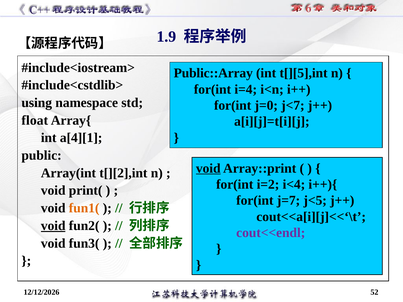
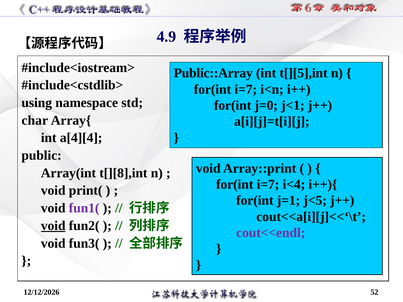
1.9: 1.9 -> 4.9
i=4 at (246, 89): i=4 -> i=7
j<7: j<7 -> j<1
float: float -> char
a[4][1: a[4][1 -> a[4][4
void at (208, 168) underline: present -> none
t[][2],int: t[][2],int -> t[][8],int
i=2 at (268, 185): i=2 -> i=7
j=7: j=7 -> j=1
fun1( colour: orange -> purple
